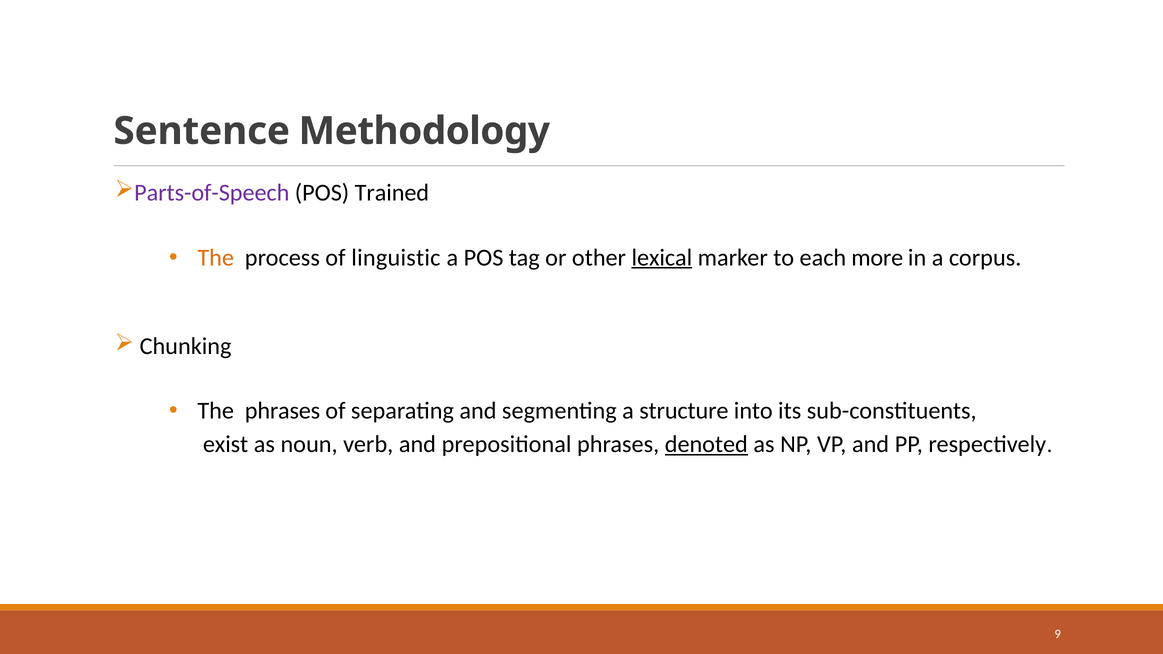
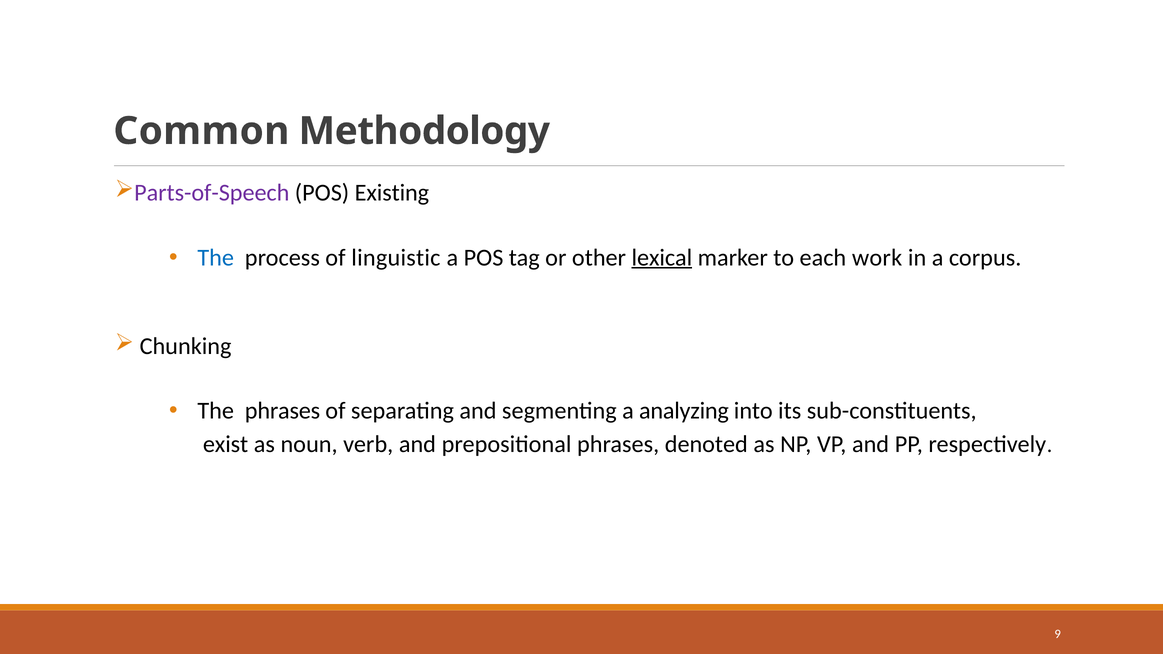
Sentence: Sentence -> Common
Trained: Trained -> Existing
The at (216, 258) colour: orange -> blue
more: more -> work
structure: structure -> analyzing
denoted underline: present -> none
